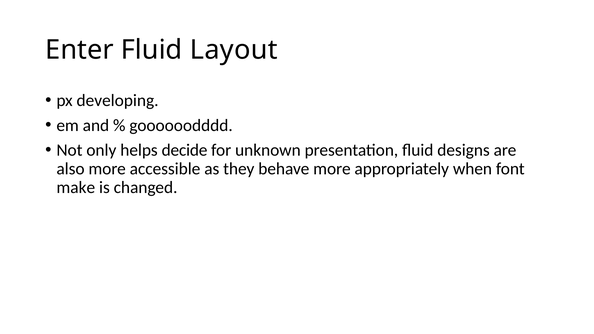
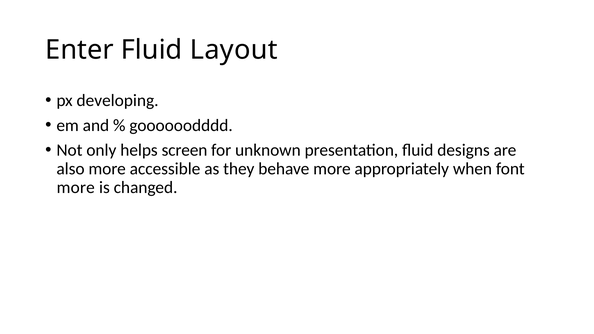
decide: decide -> screen
make at (76, 188): make -> more
